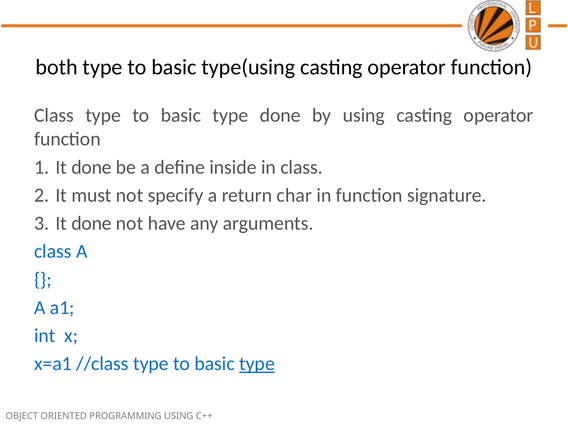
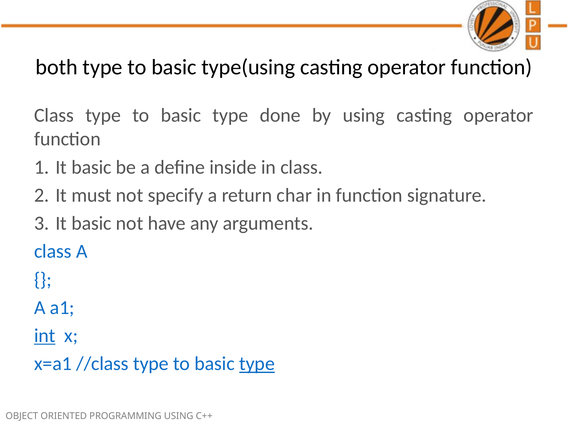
done at (92, 167): done -> basic
done at (92, 223): done -> basic
int underline: none -> present
